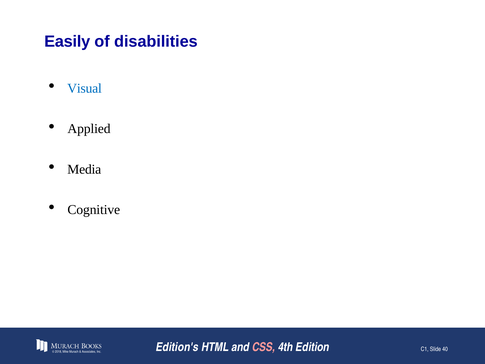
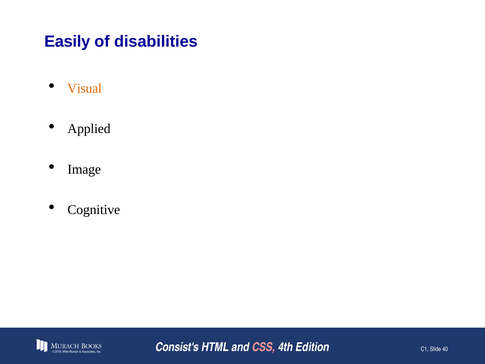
Visual colour: blue -> orange
Media: Media -> Image
Edition's: Edition's -> Consist's
